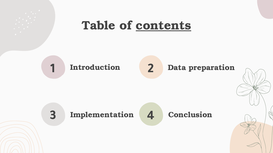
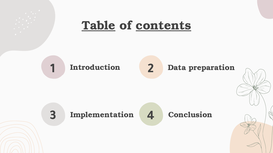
Table underline: none -> present
